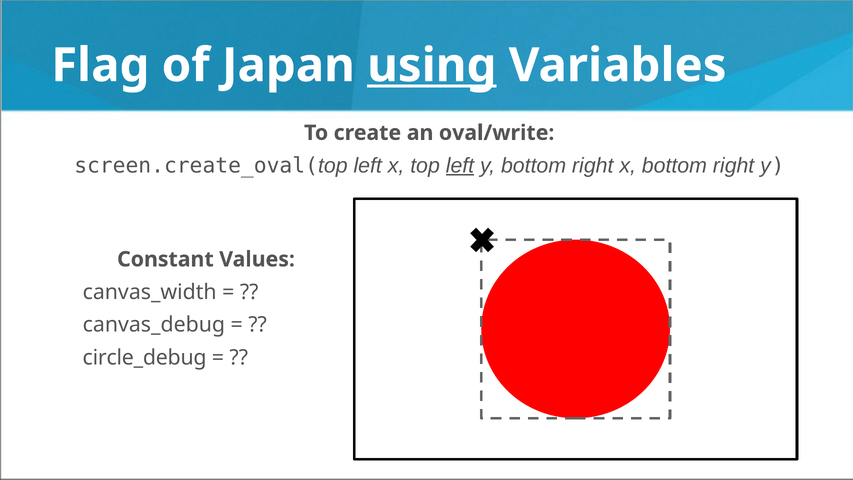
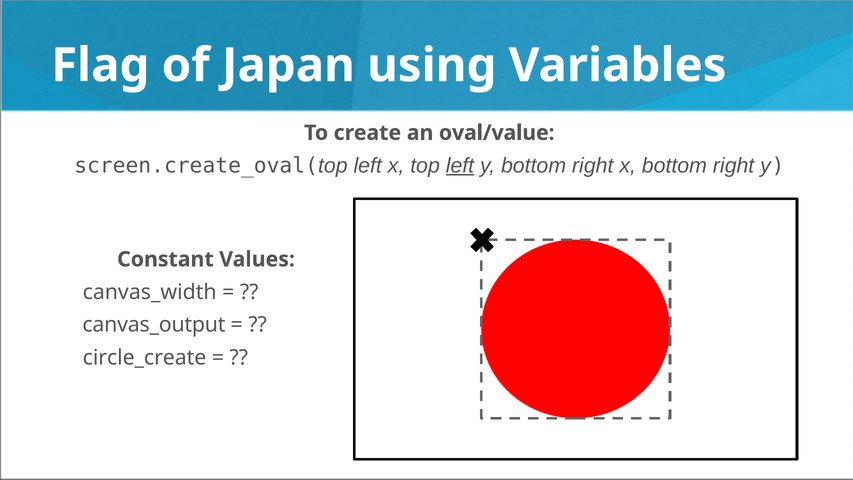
using underline: present -> none
oval/write: oval/write -> oval/value
canvas_debug: canvas_debug -> canvas_output
circle_debug: circle_debug -> circle_create
